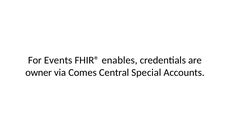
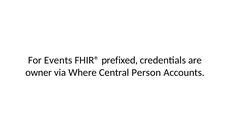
enables: enables -> prefixed
Comes: Comes -> Where
Special: Special -> Person
